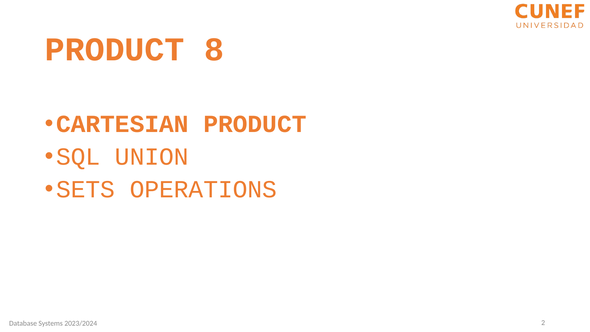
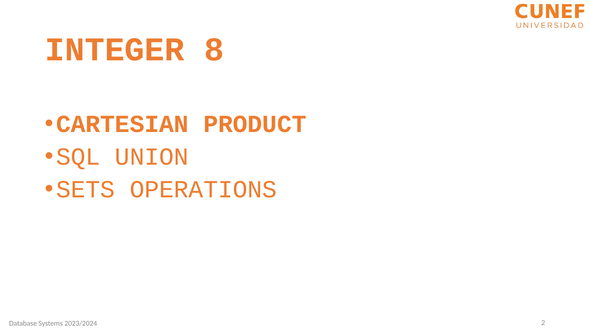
PRODUCT at (115, 50): PRODUCT -> INTEGER
